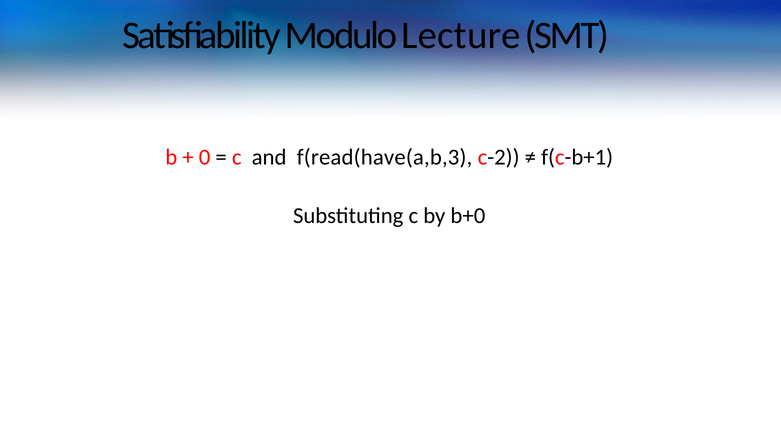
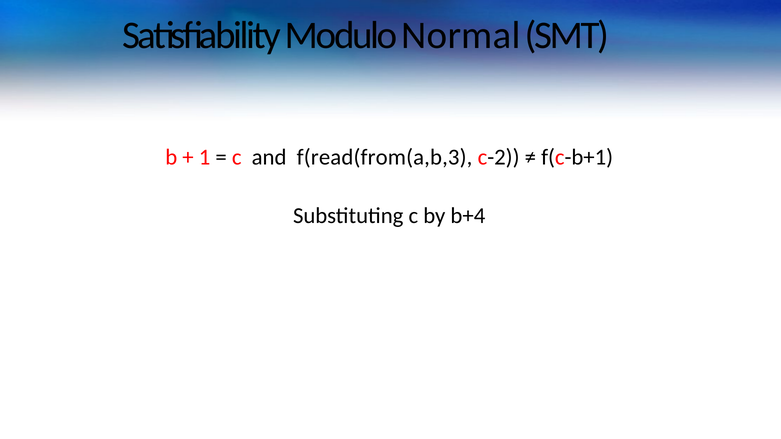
Lecture: Lecture -> Normal
0: 0 -> 1
f(read(have(a,b,3: f(read(have(a,b,3 -> f(read(from(a,b,3
b+0: b+0 -> b+4
